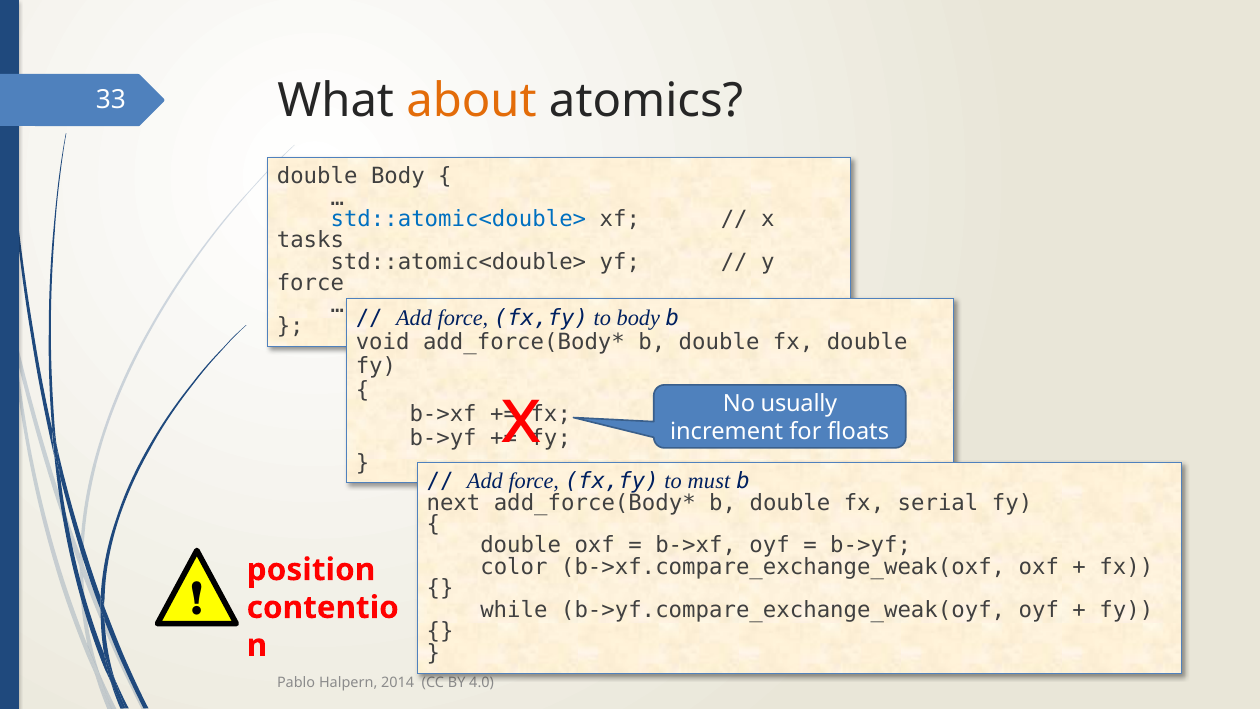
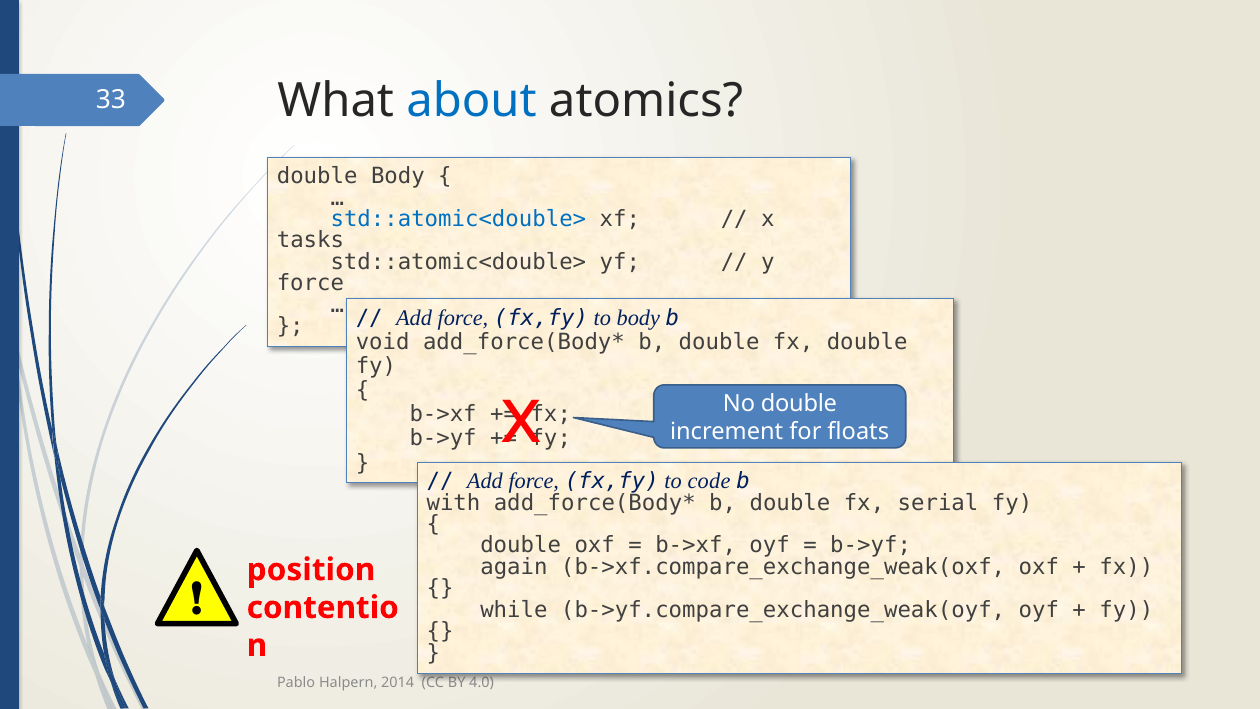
about colour: orange -> blue
No usually: usually -> double
must: must -> code
next: next -> with
color: color -> again
